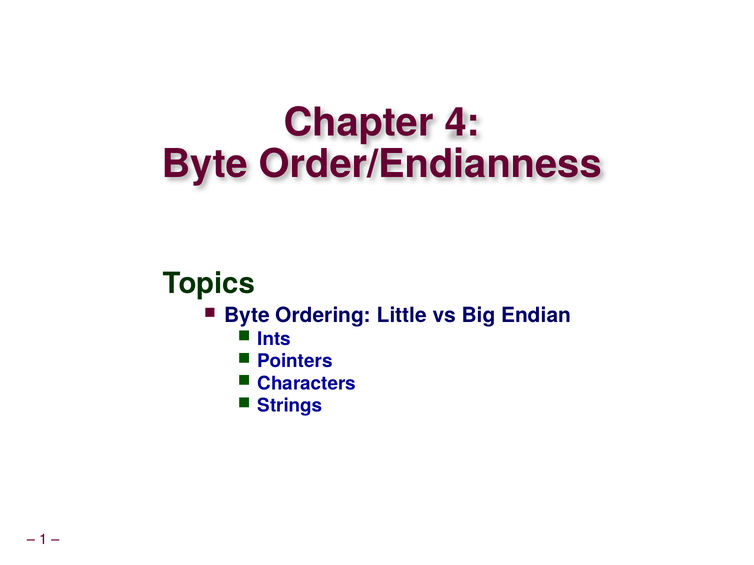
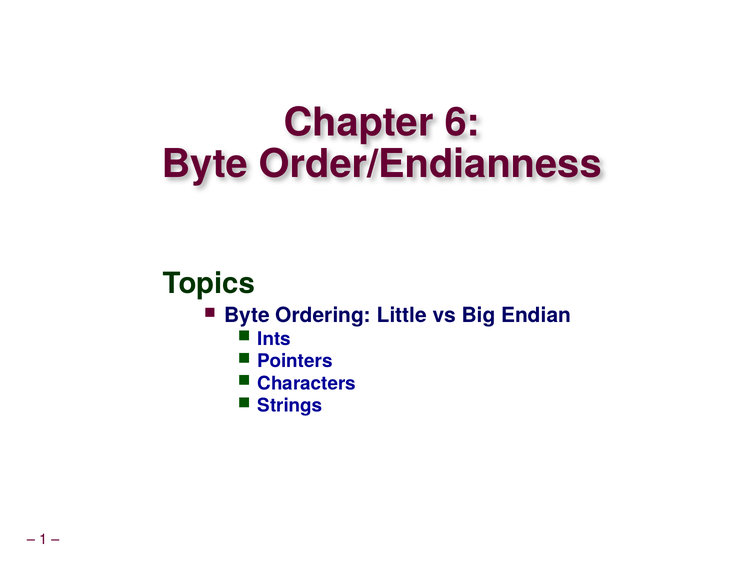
4: 4 -> 6
